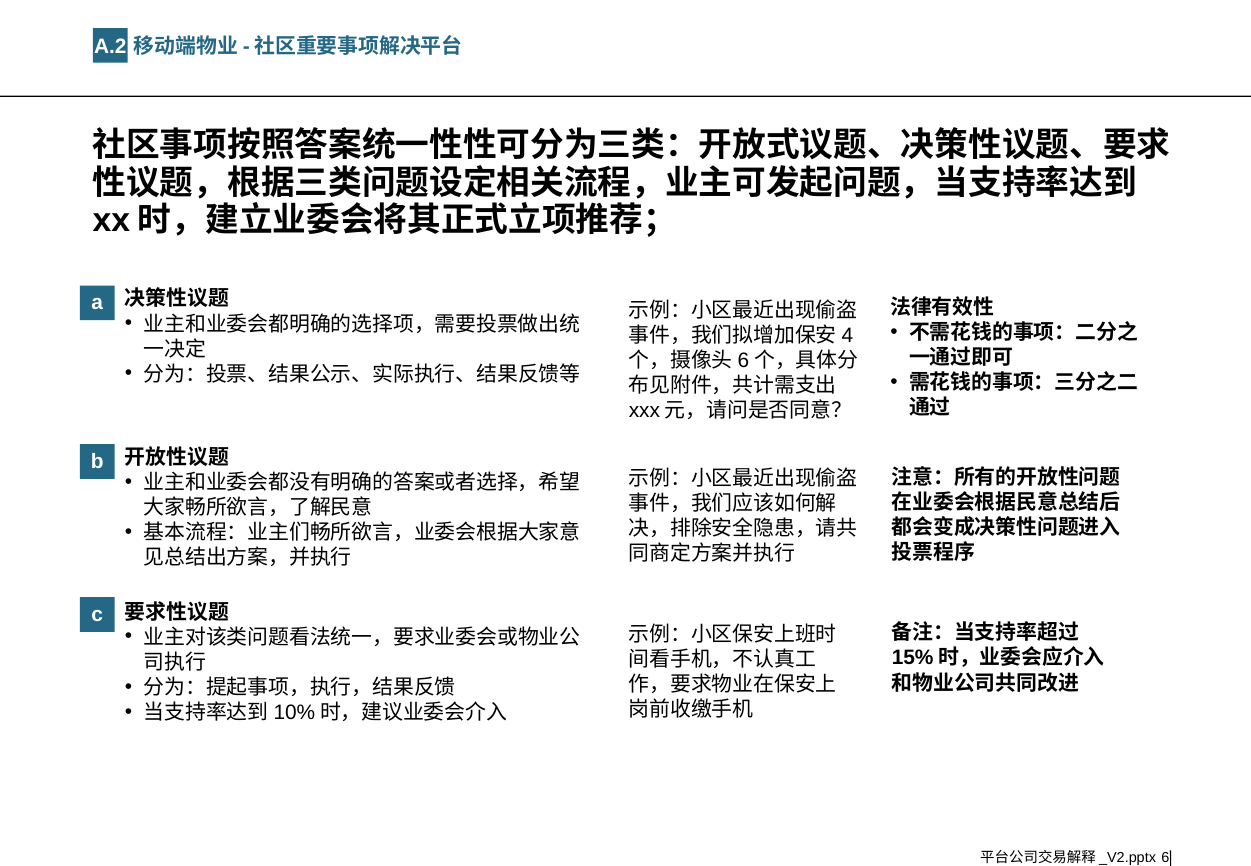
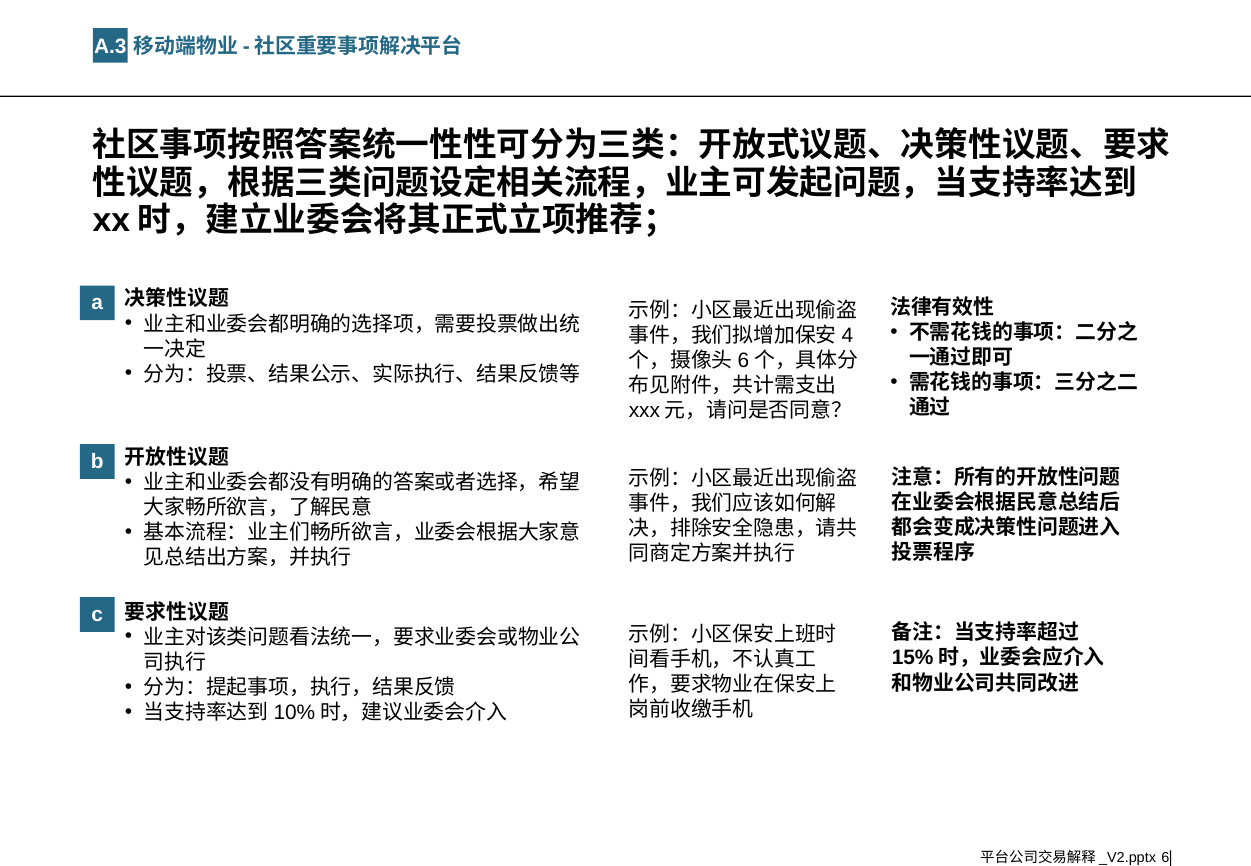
A.2: A.2 -> A.3
